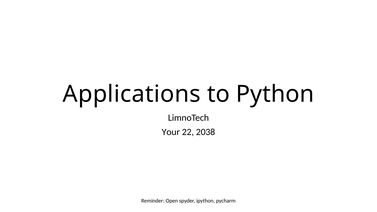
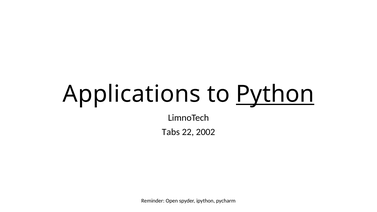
Python underline: none -> present
Your: Your -> Tabs
2038: 2038 -> 2002
